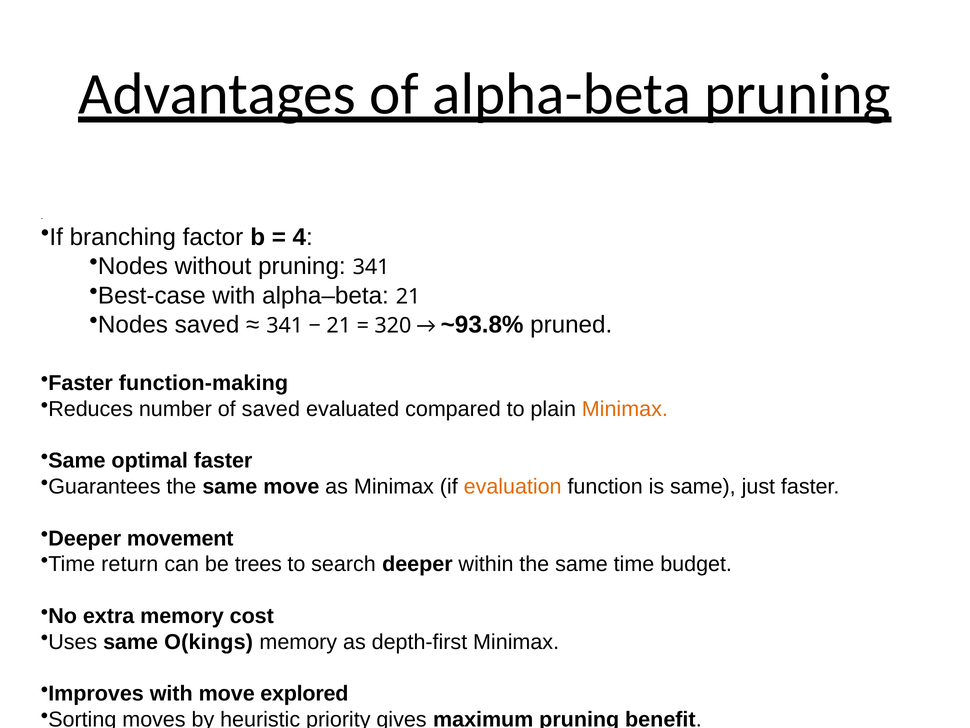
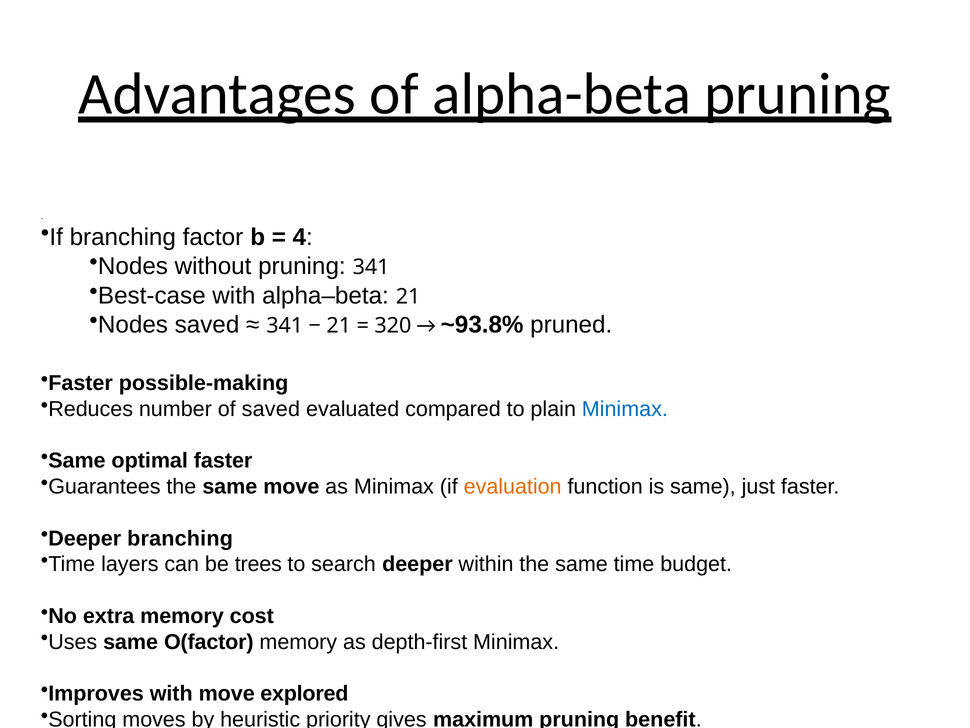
function-making: function-making -> possible-making
Minimax at (625, 409) colour: orange -> blue
Deeper movement: movement -> branching
return: return -> layers
O(kings: O(kings -> O(factor
